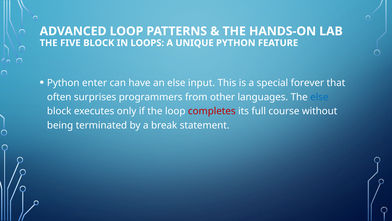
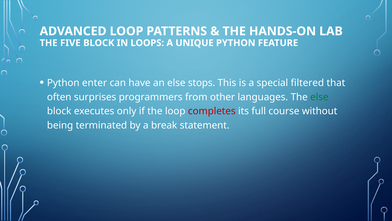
input: input -> stops
forever: forever -> filtered
else at (319, 97) colour: blue -> green
